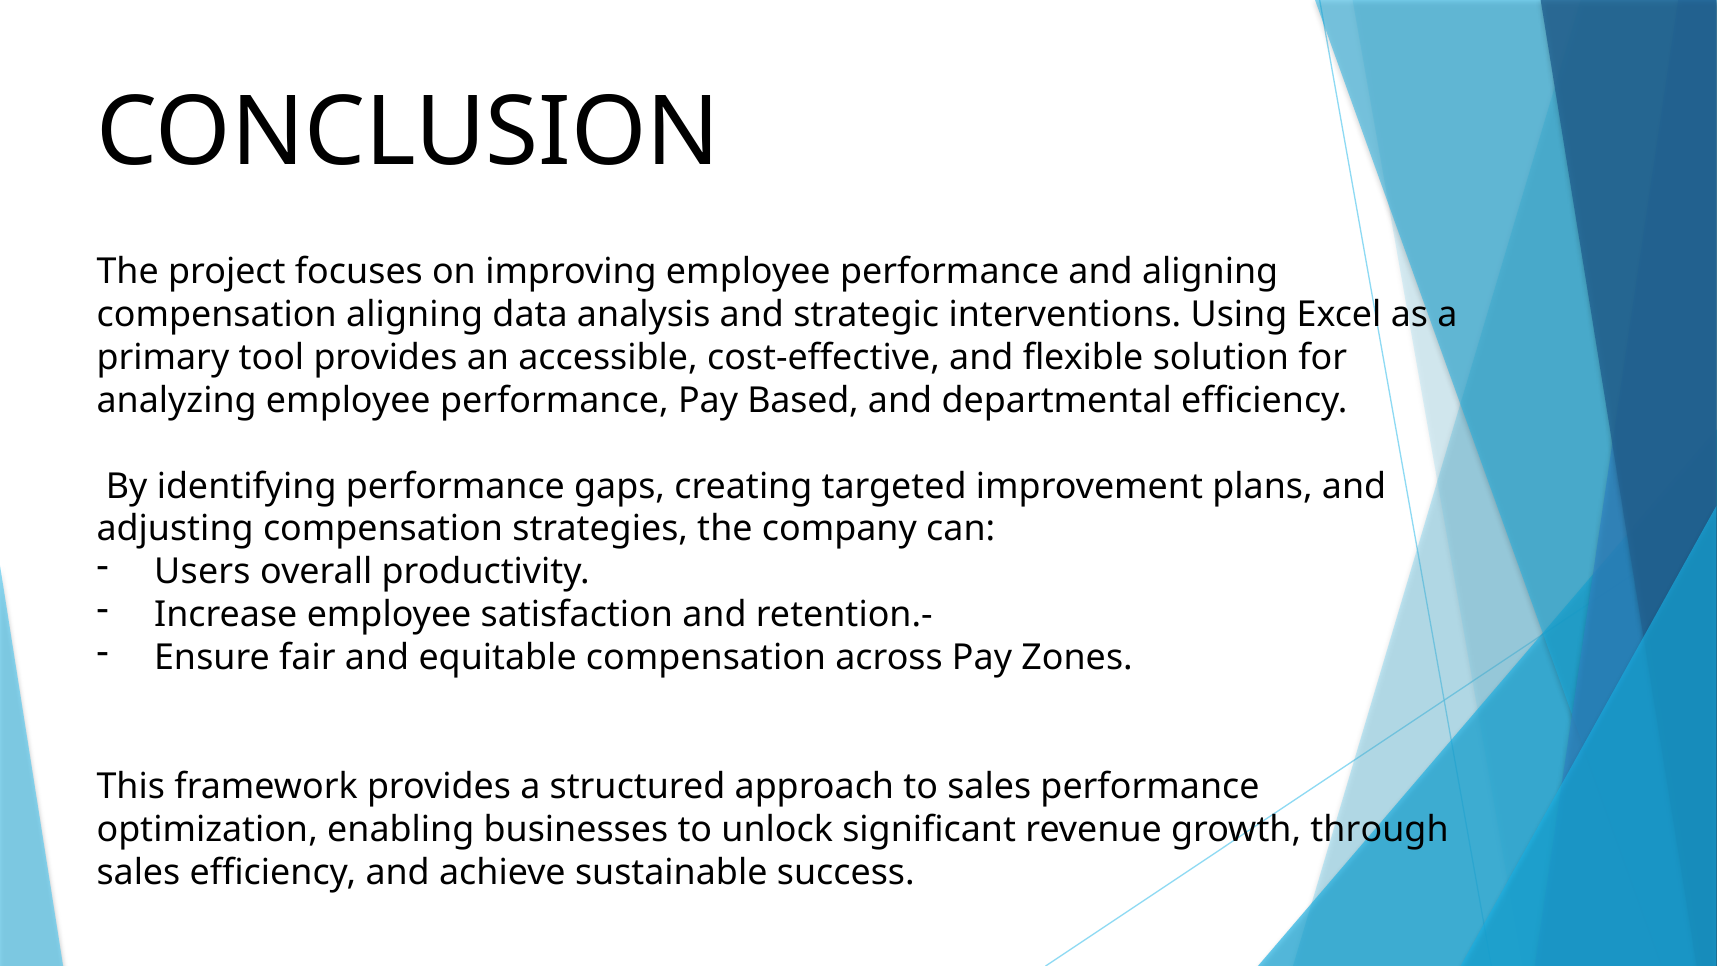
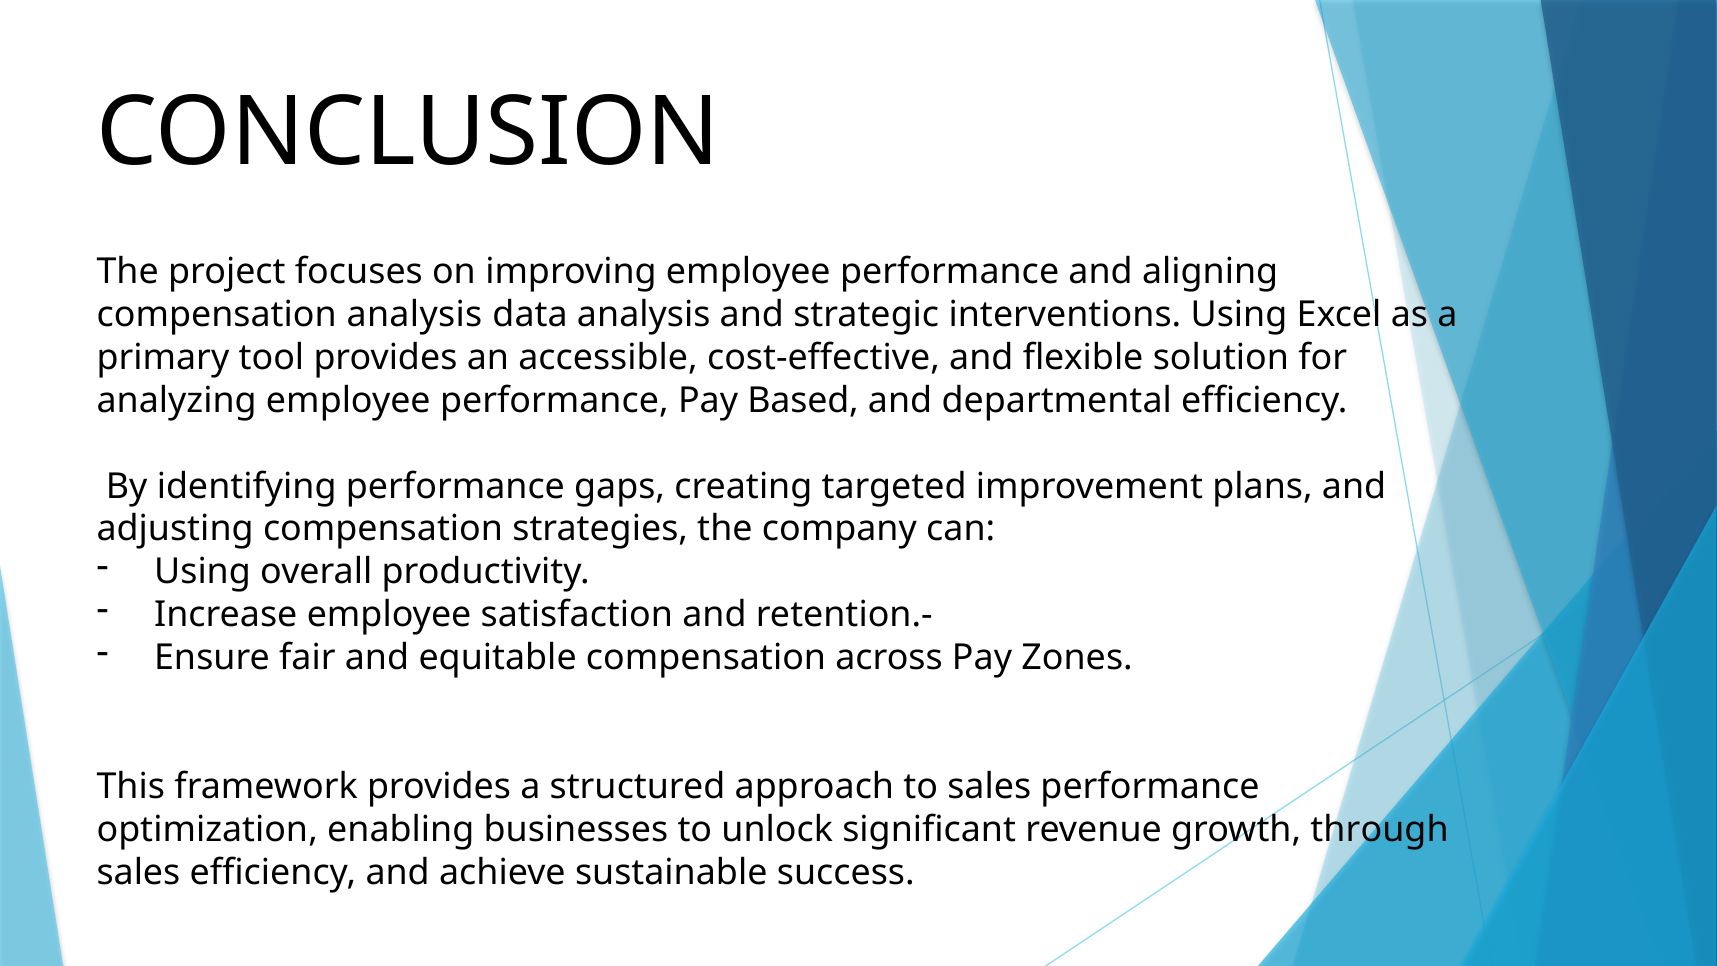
compensation aligning: aligning -> analysis
Users at (202, 572): Users -> Using
